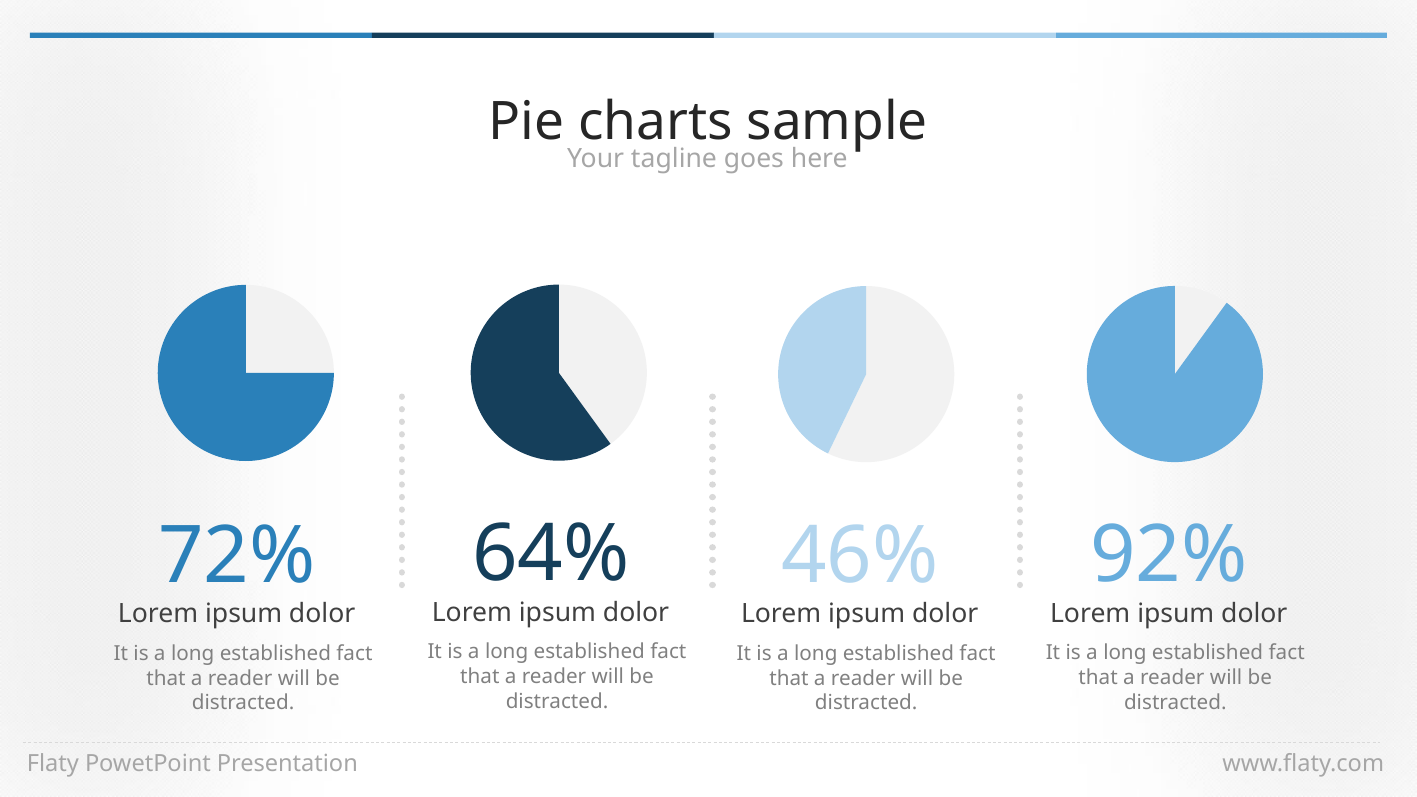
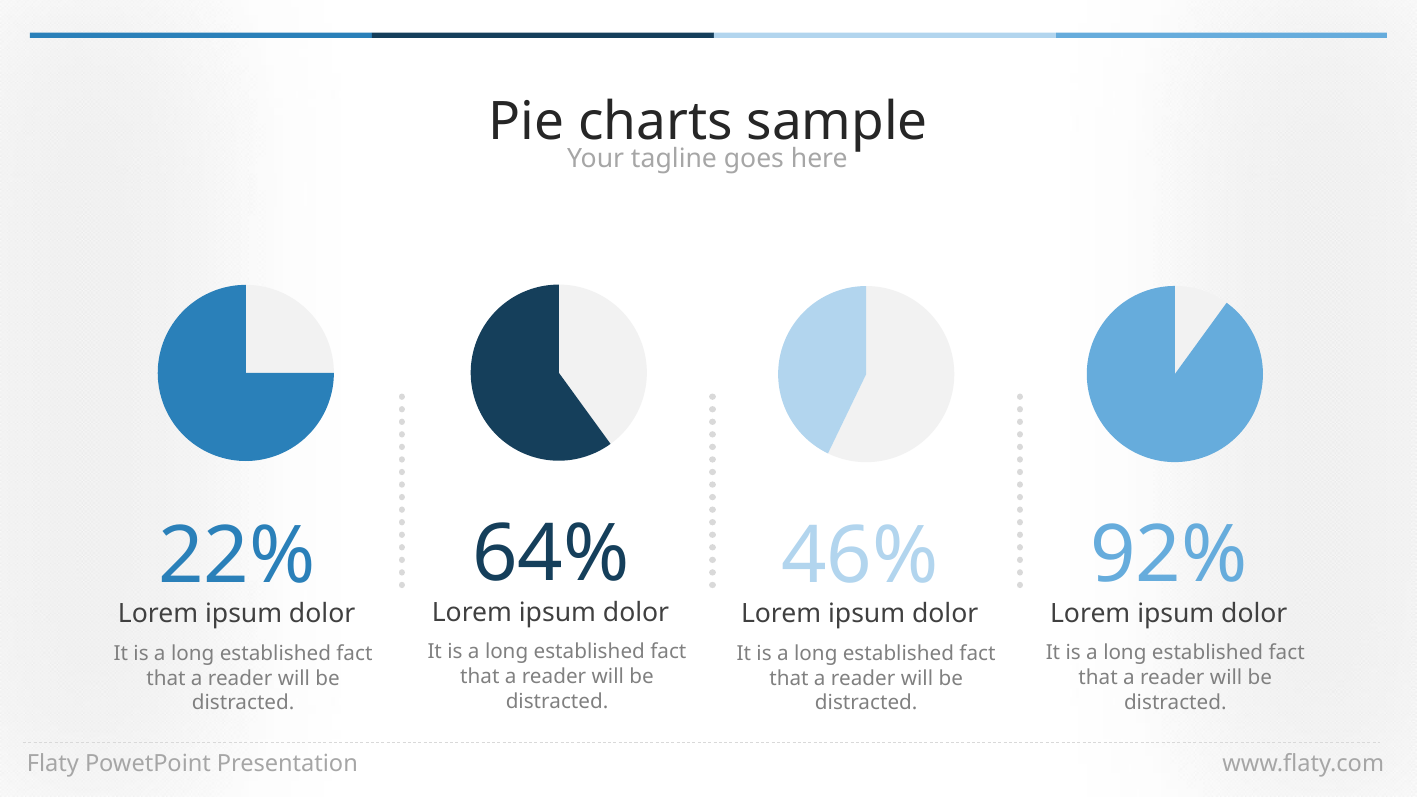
72%: 72% -> 22%
